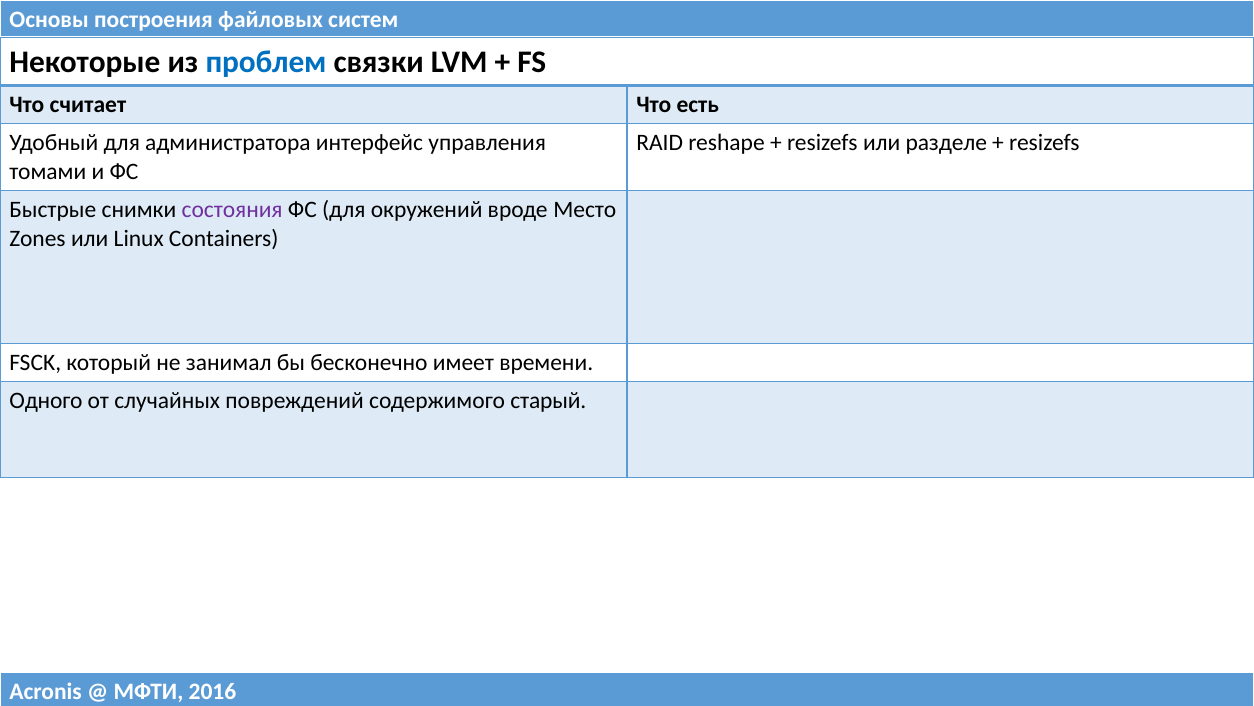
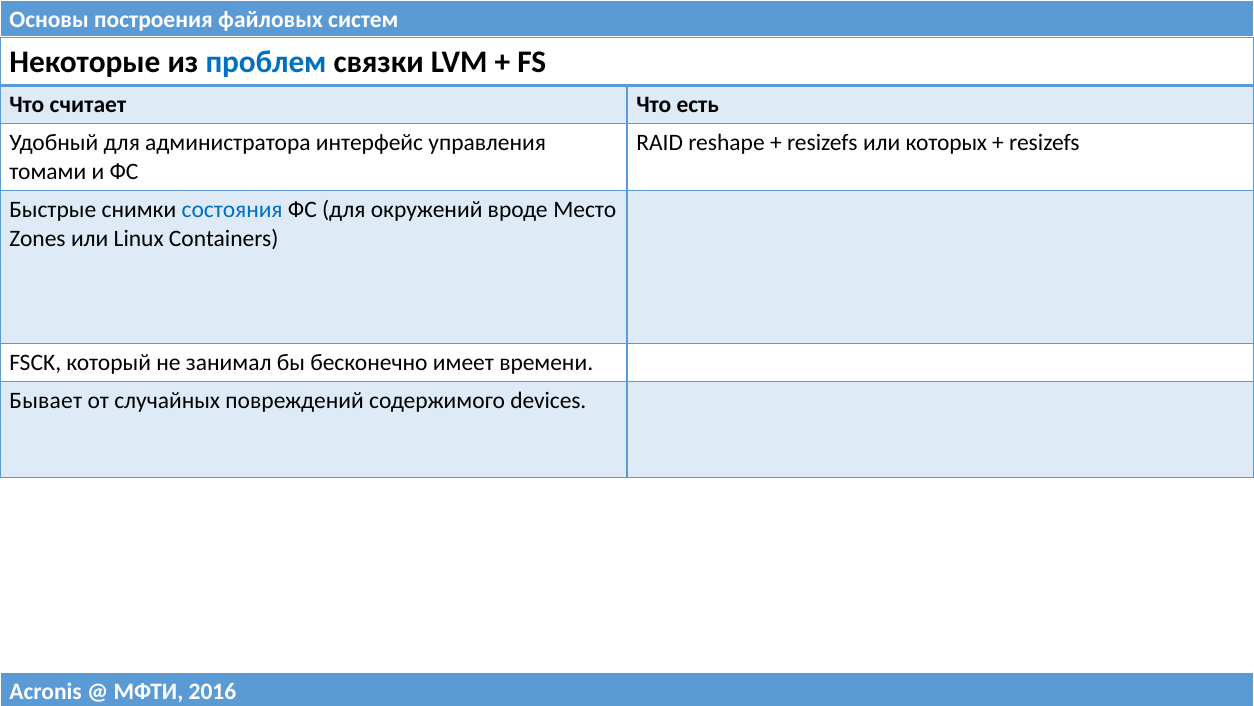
разделе: разделе -> которых
состояния colour: purple -> blue
Одного: Одного -> Бывает
старый: старый -> devices
